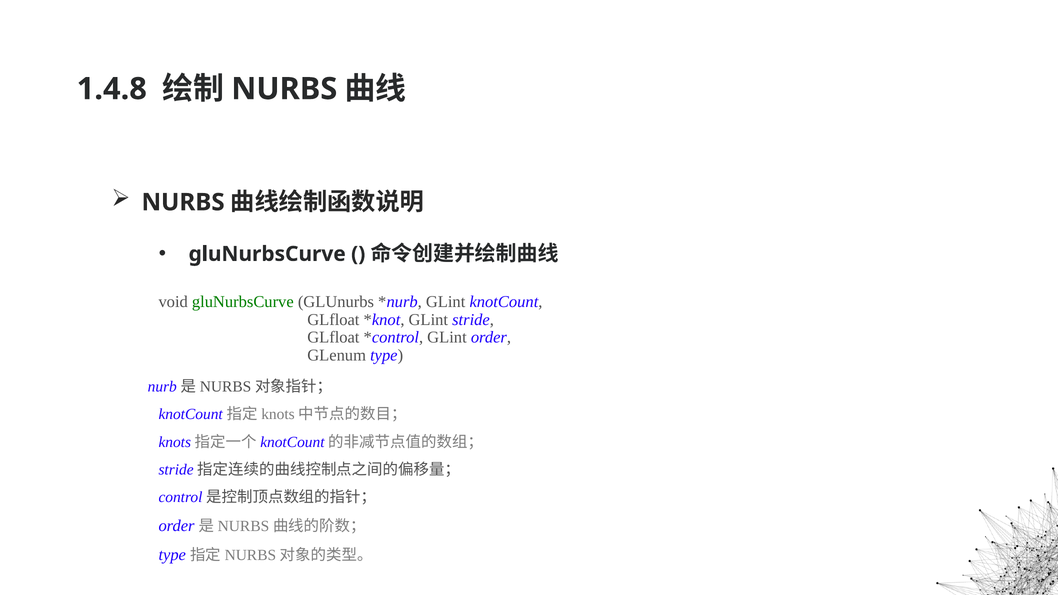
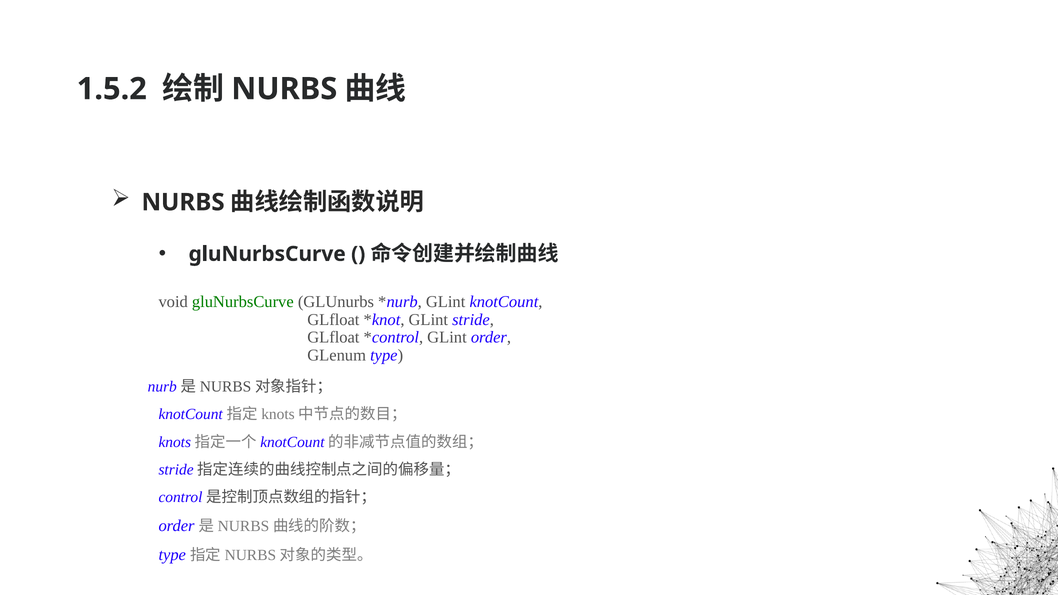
1.4.8: 1.4.8 -> 1.5.2
